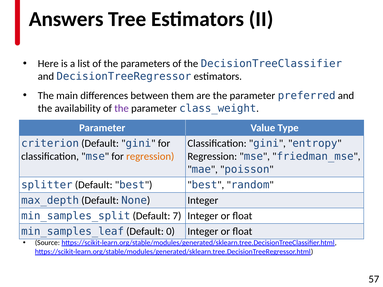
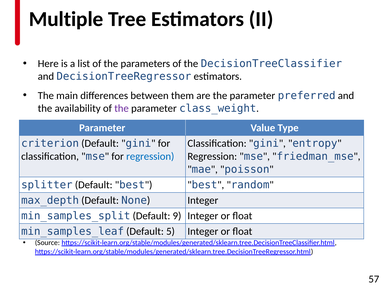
Answers: Answers -> Multiple
regression at (150, 157) colour: orange -> blue
7: 7 -> 9
0: 0 -> 5
